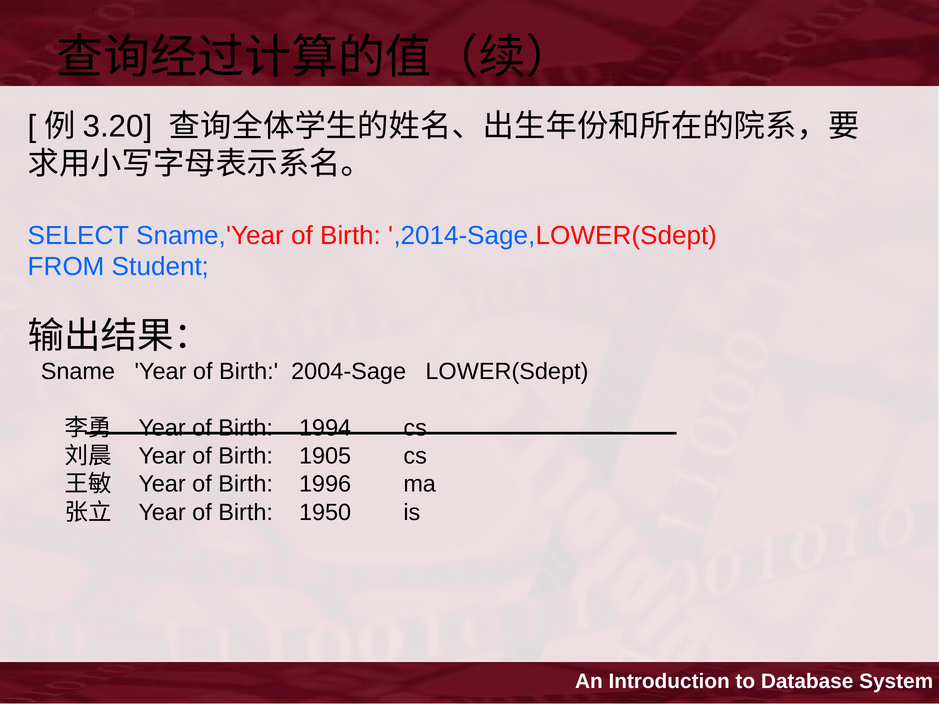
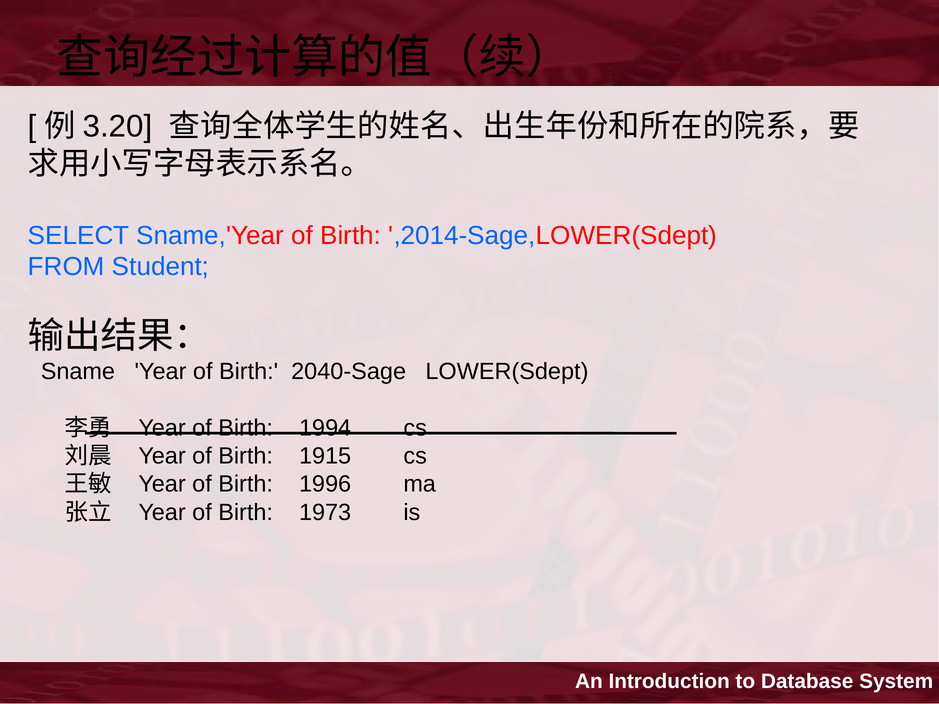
2004-Sage: 2004-Sage -> 2040-Sage
1905: 1905 -> 1915
1950: 1950 -> 1973
